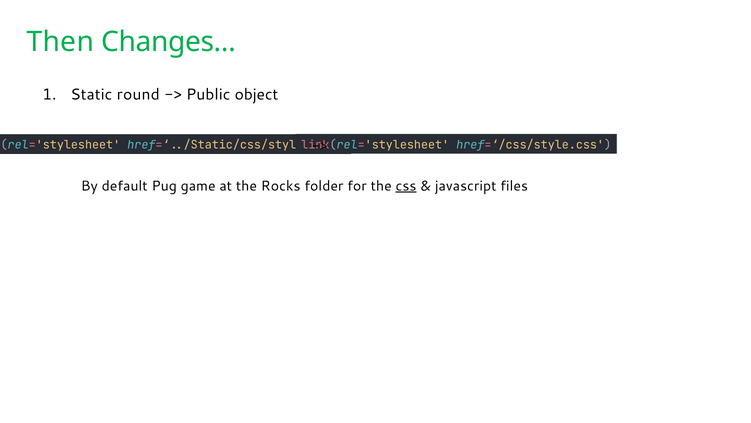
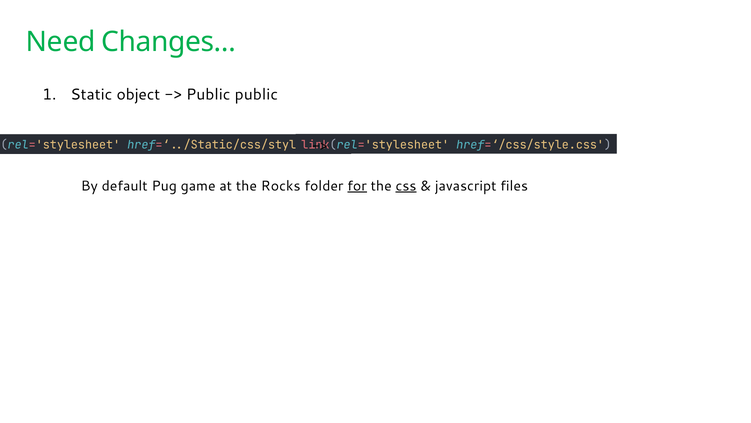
Then: Then -> Need
round: round -> object
Public object: object -> public
for underline: none -> present
